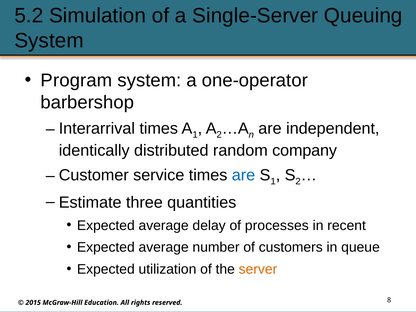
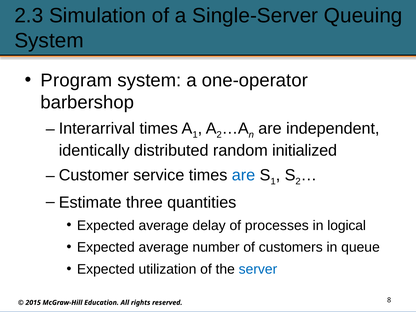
5.2: 5.2 -> 2.3
company: company -> initialized
recent: recent -> logical
server colour: orange -> blue
